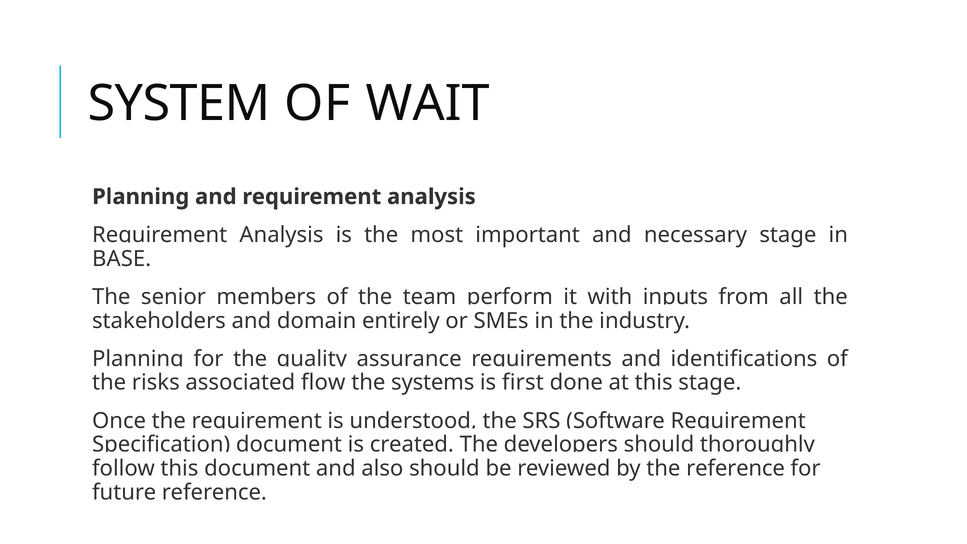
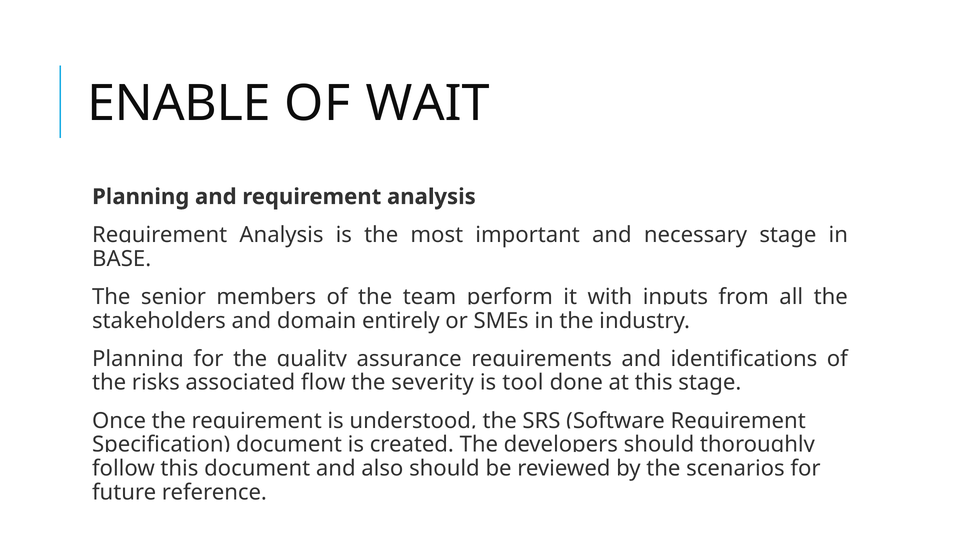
SYSTEM: SYSTEM -> ENABLE
systems: systems -> severity
first: first -> tool
the reference: reference -> scenarios
